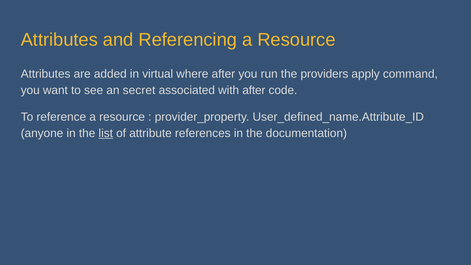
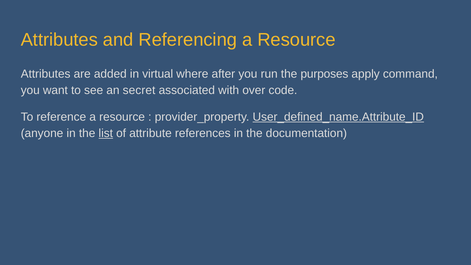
providers: providers -> purposes
with after: after -> over
User_defined_name.Attribute_ID underline: none -> present
